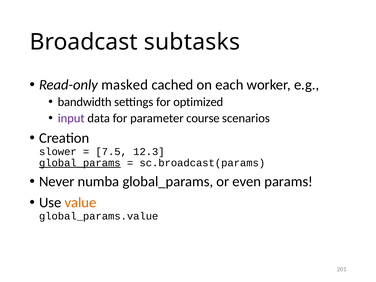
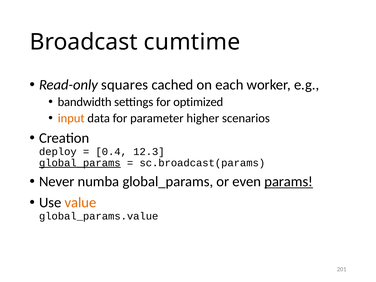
subtasks: subtasks -> cumtime
masked: masked -> squares
input colour: purple -> orange
course: course -> higher
slower: slower -> deploy
7.5: 7.5 -> 0.4
params underline: none -> present
